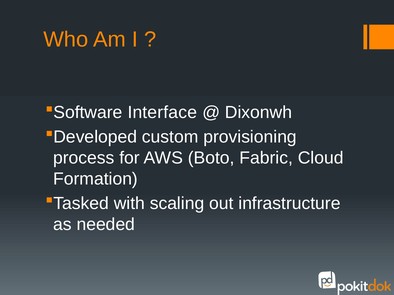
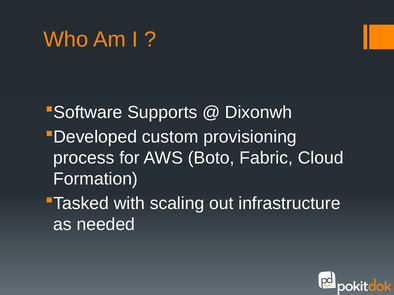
Interface: Interface -> Supports
